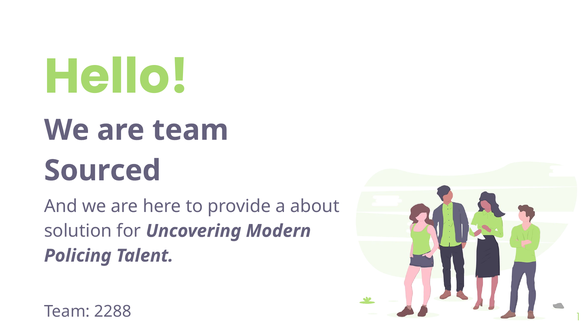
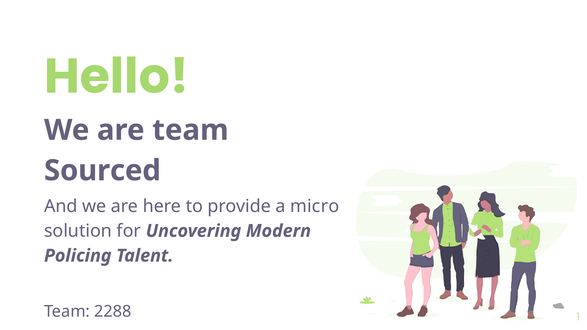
about: about -> micro
